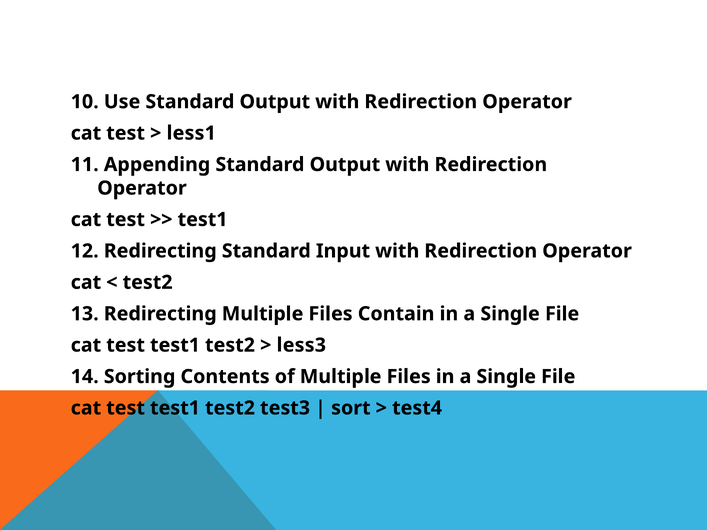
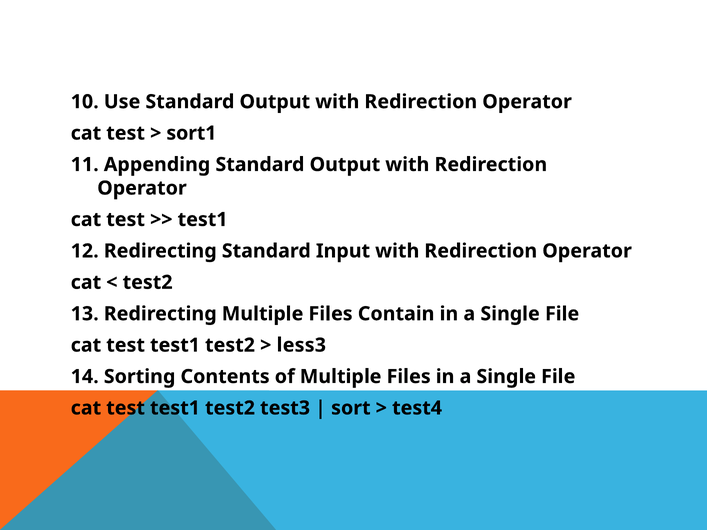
less1: less1 -> sort1
